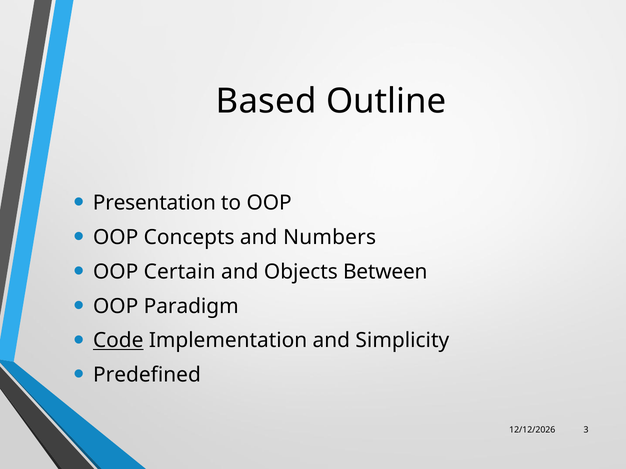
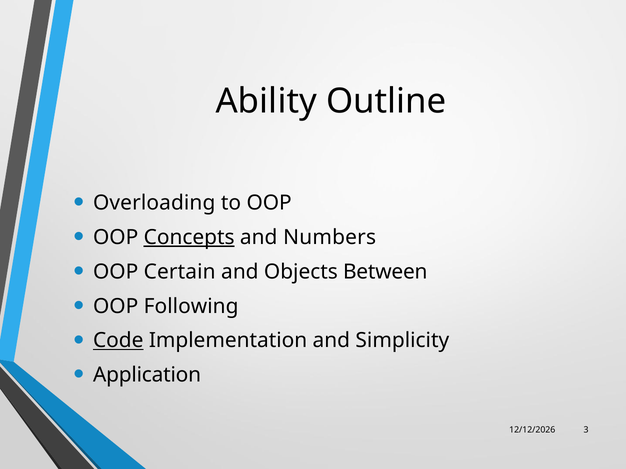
Based: Based -> Ability
Presentation: Presentation -> Overloading
Concepts underline: none -> present
Paradigm: Paradigm -> Following
Predefined: Predefined -> Application
